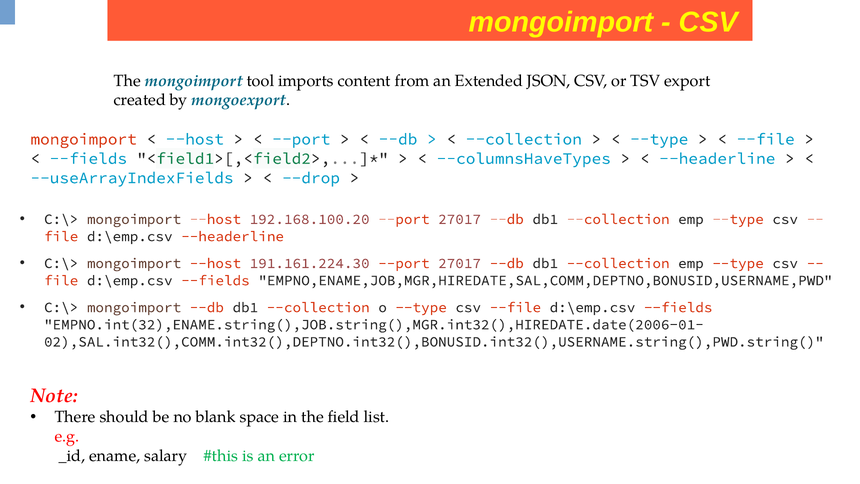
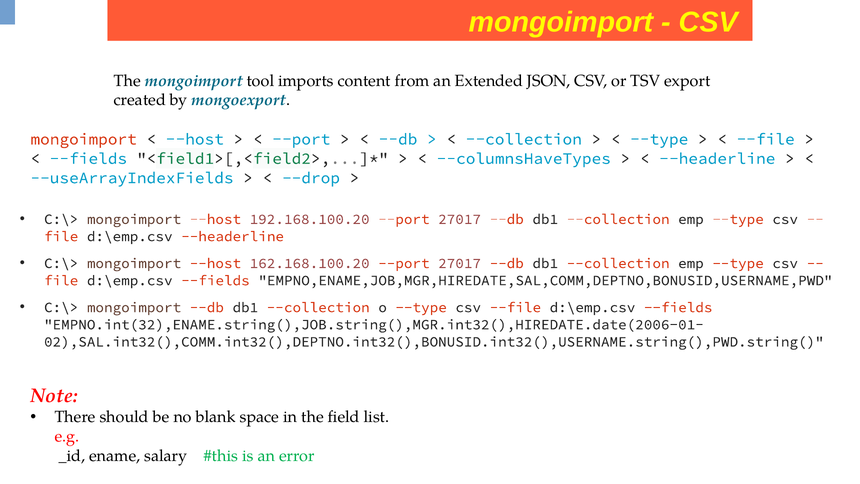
191.161.224.30: 191.161.224.30 -> 162.168.100.20
